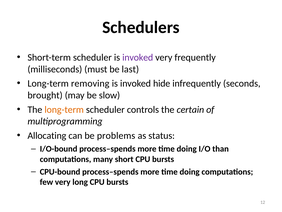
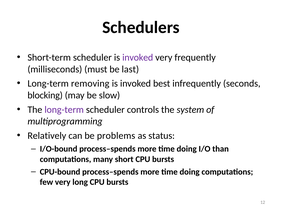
hide: hide -> best
brought: brought -> blocking
long-term at (64, 109) colour: orange -> purple
certain: certain -> system
Allocating: Allocating -> Relatively
